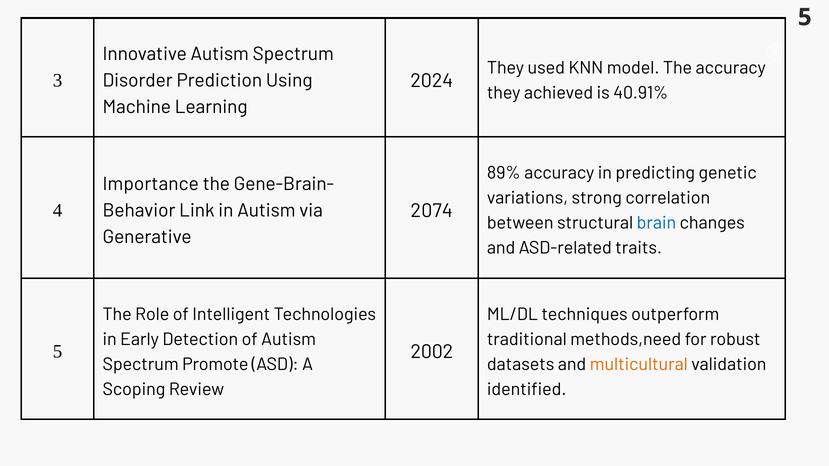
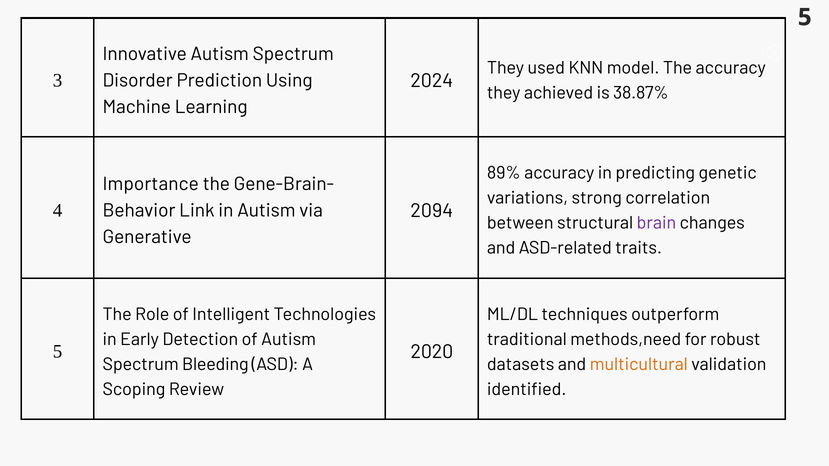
40.91%: 40.91% -> 38.87%
2074: 2074 -> 2094
brain colour: blue -> purple
2002: 2002 -> 2020
Promote: Promote -> Bleeding
